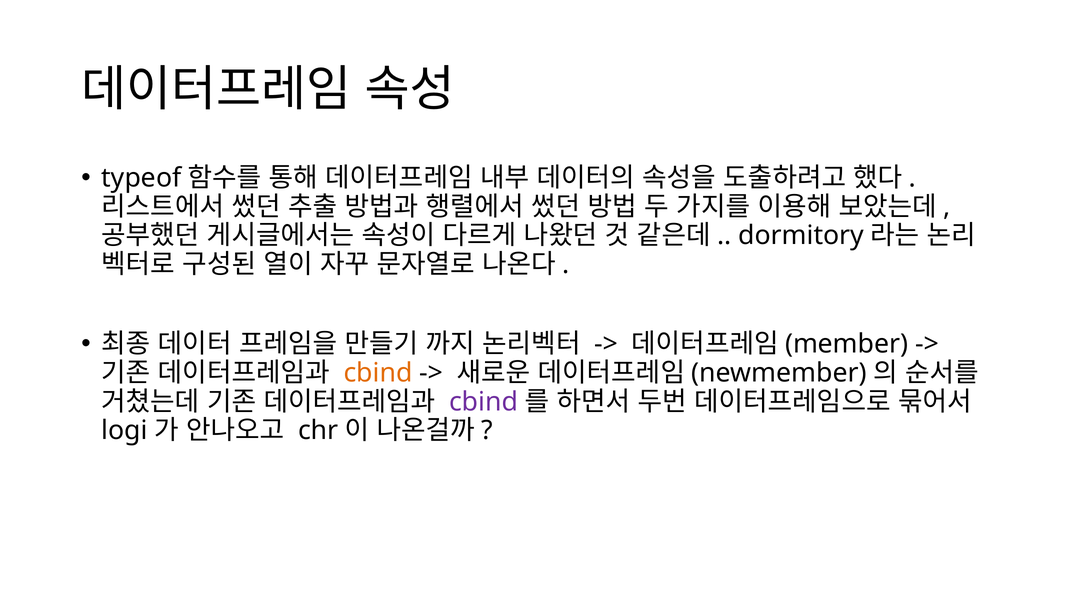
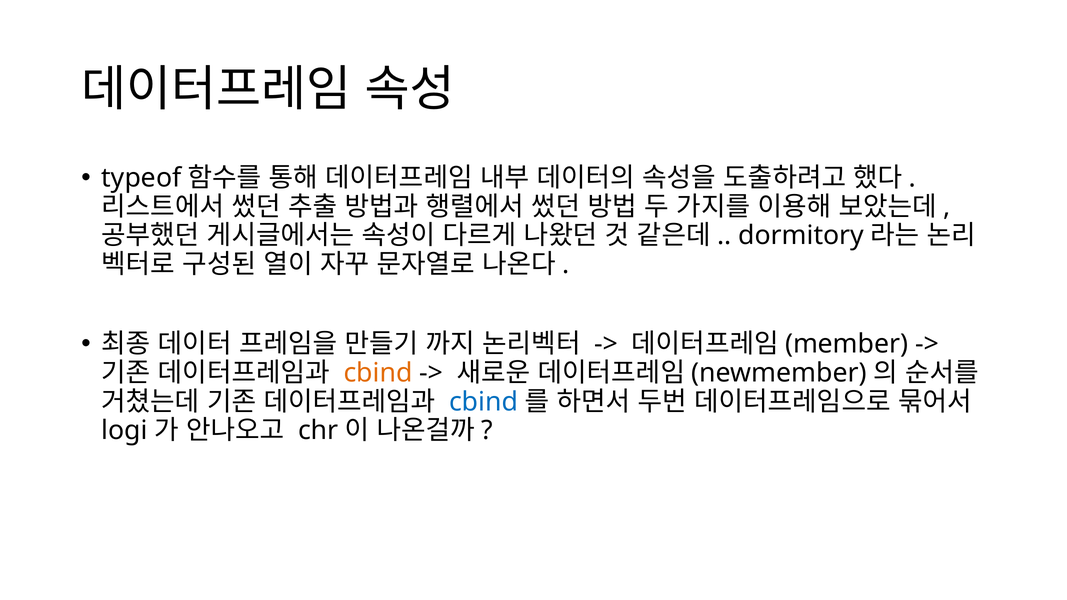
cbind at (484, 402) colour: purple -> blue
